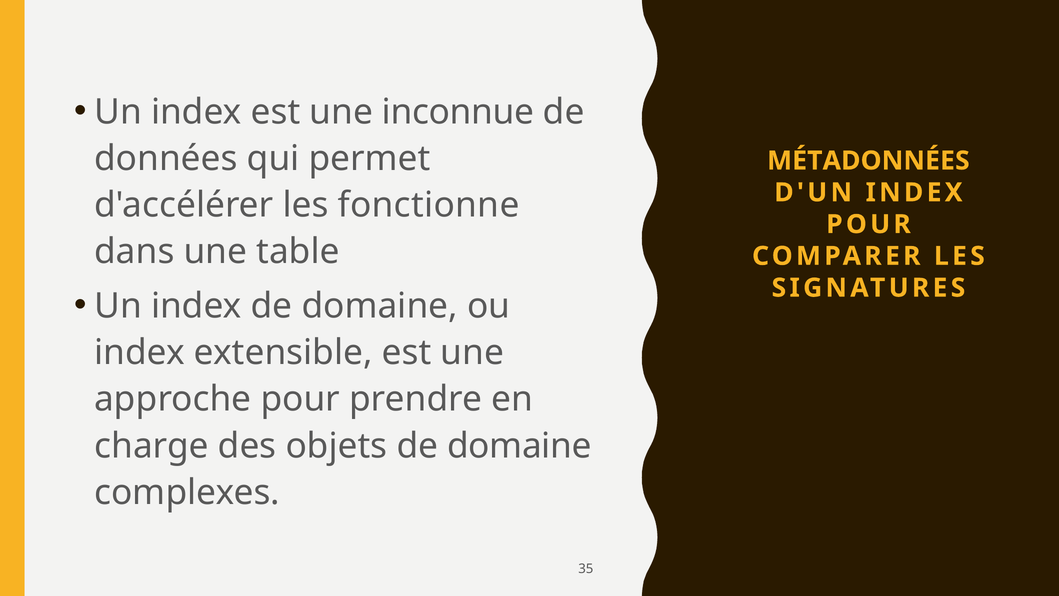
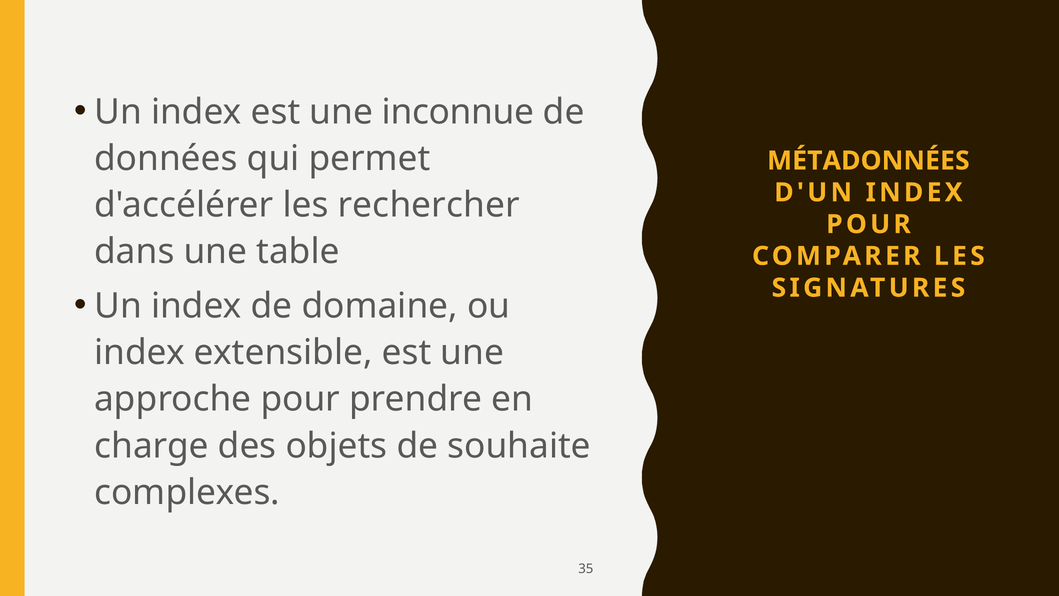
fonctionne: fonctionne -> rechercher
objets de domaine: domaine -> souhaite
